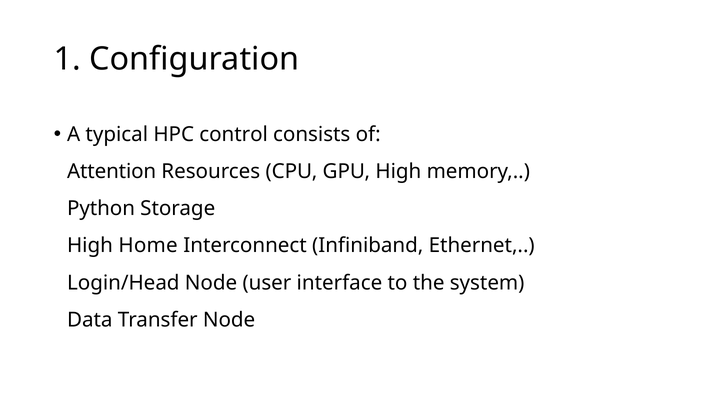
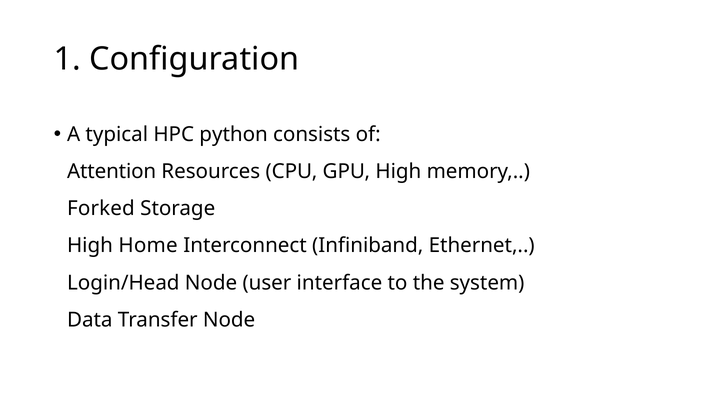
control: control -> python
Python: Python -> Forked
